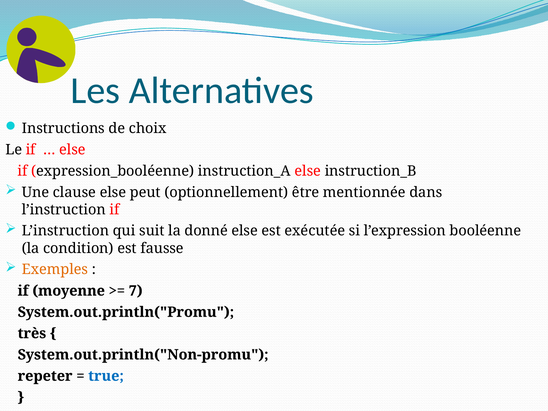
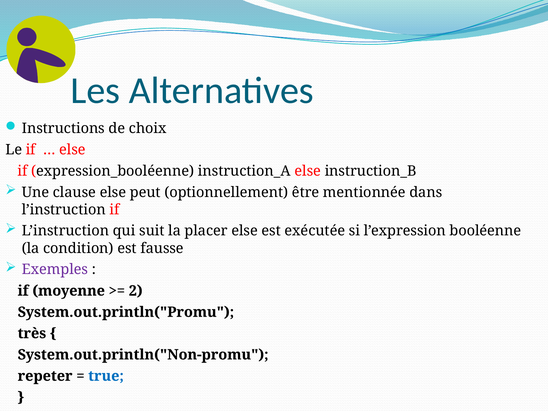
donné: donné -> placer
Exemples colour: orange -> purple
7: 7 -> 2
